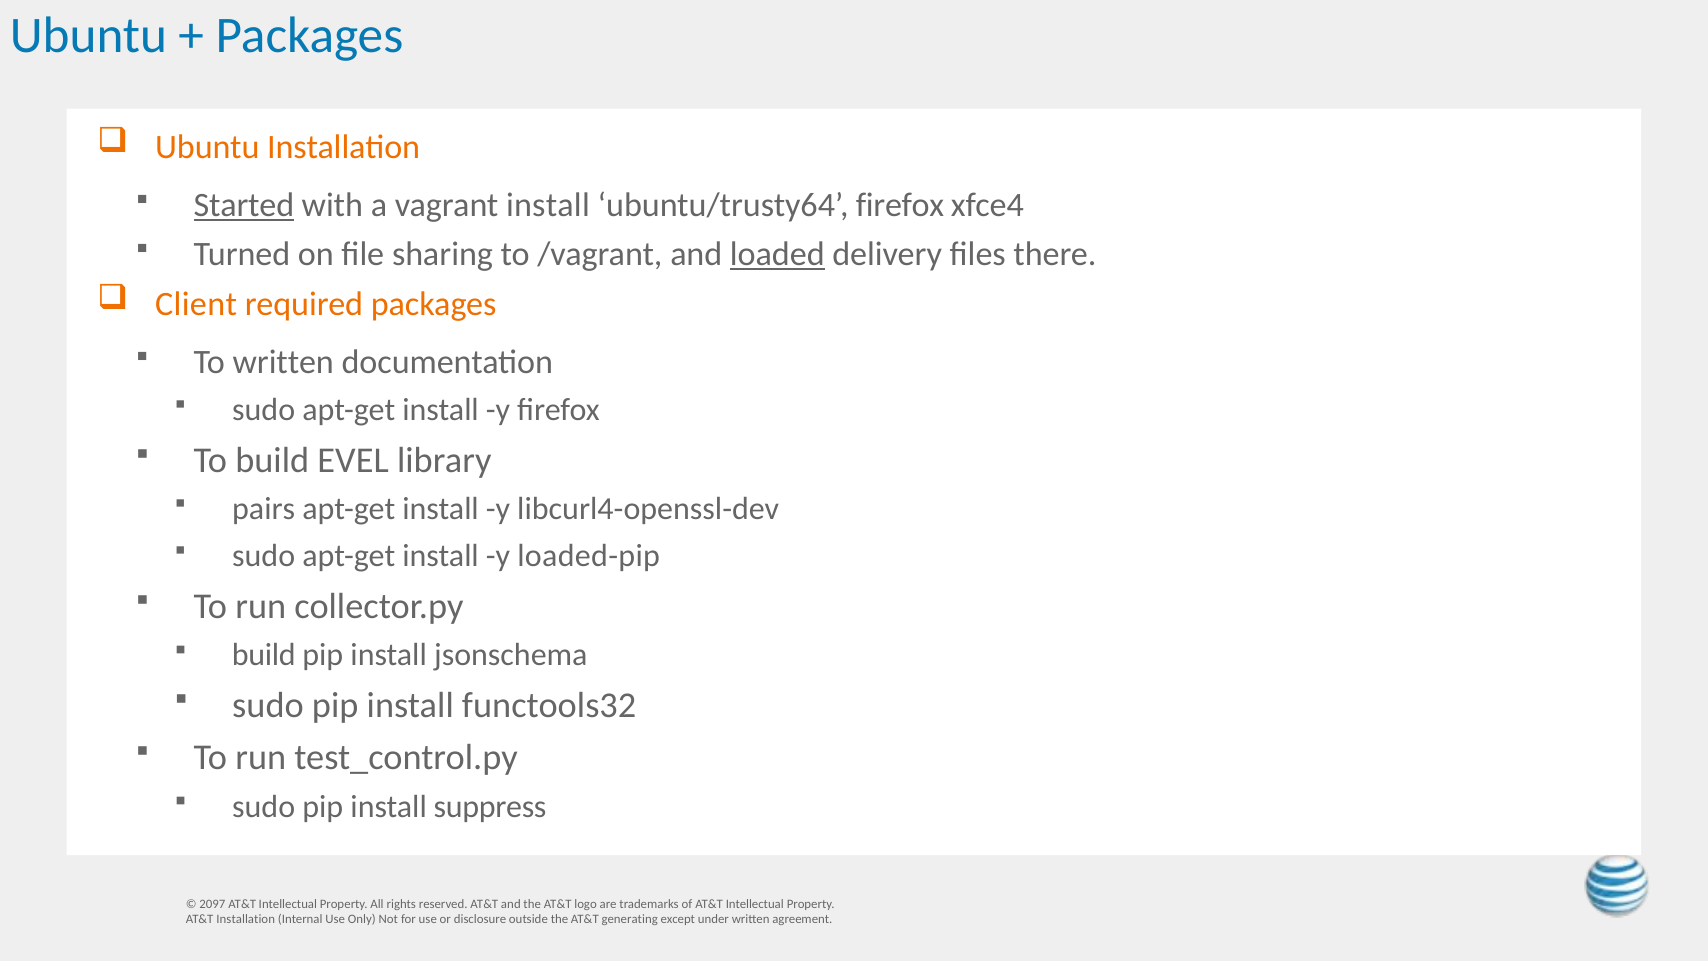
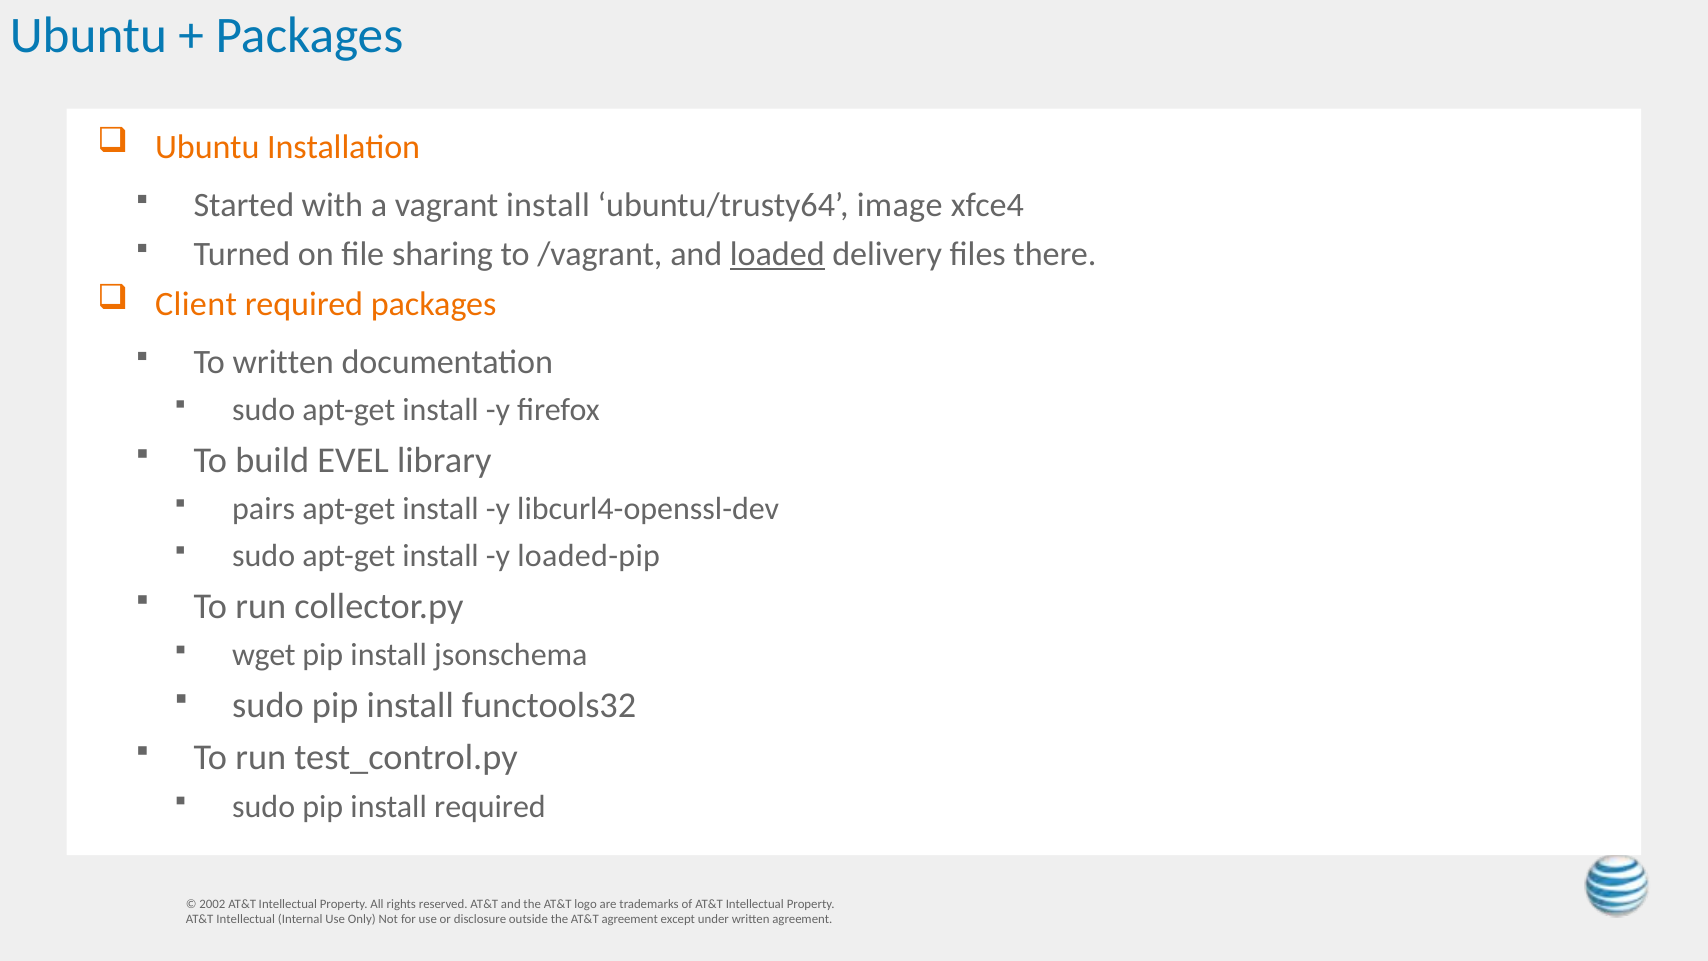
Started underline: present -> none
ubuntu/trusty64 firefox: firefox -> image
build at (264, 655): build -> wget
install suppress: suppress -> required
2097: 2097 -> 2002
Installation at (246, 919): Installation -> Intellectual
AT&T generating: generating -> agreement
